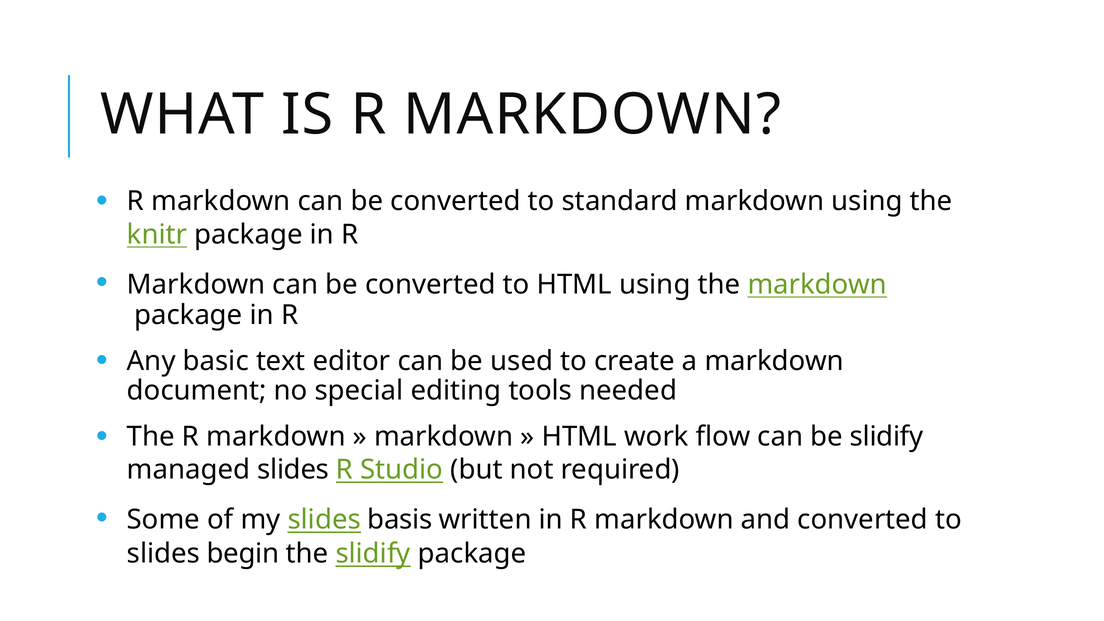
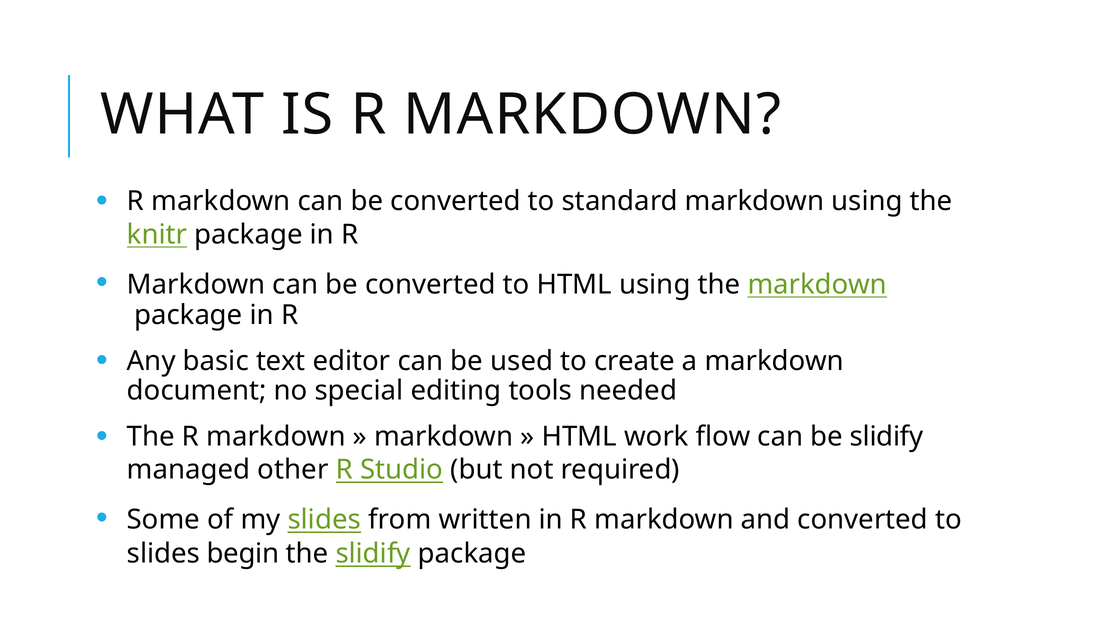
managed slides: slides -> other
basis: basis -> from
